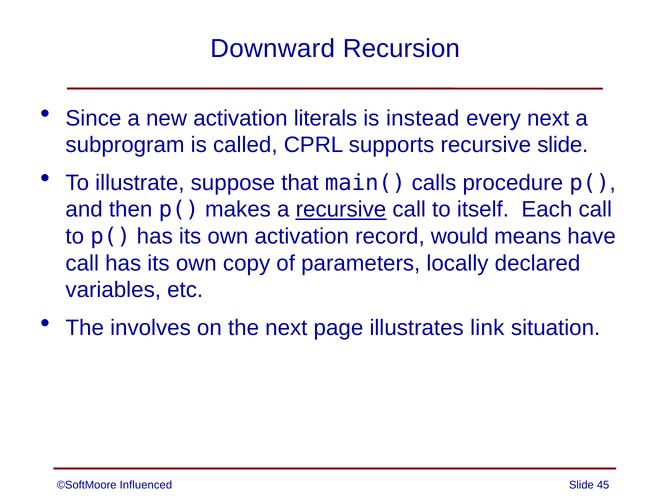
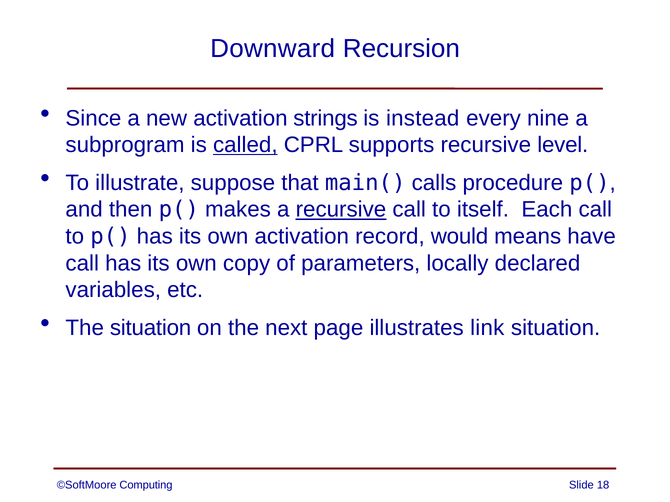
literals: literals -> strings
every next: next -> nine
called underline: none -> present
recursive slide: slide -> level
The involves: involves -> situation
Influenced: Influenced -> Computing
45: 45 -> 18
